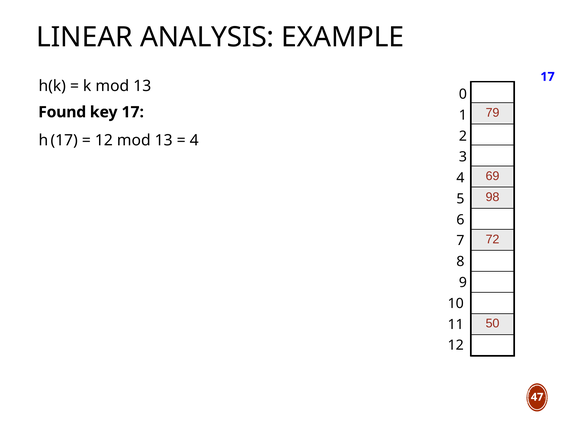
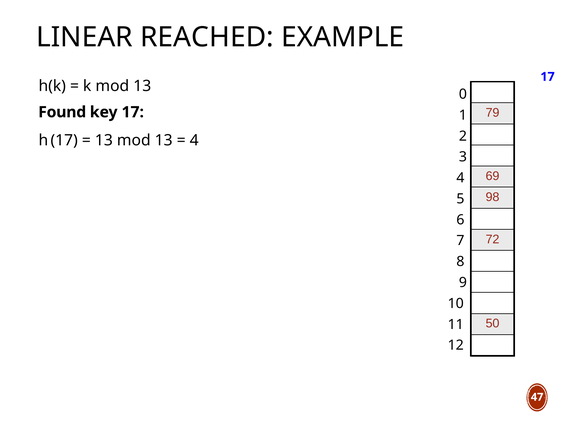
ANALYSIS: ANALYSIS -> REACHED
12 at (104, 140): 12 -> 13
